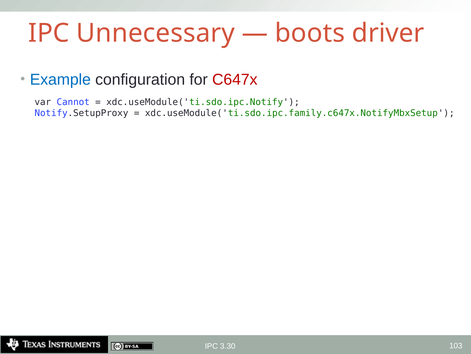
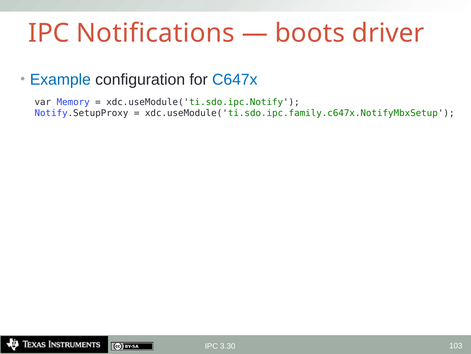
Unnecessary: Unnecessary -> Notifications
C647x colour: red -> blue
Cannot: Cannot -> Memory
